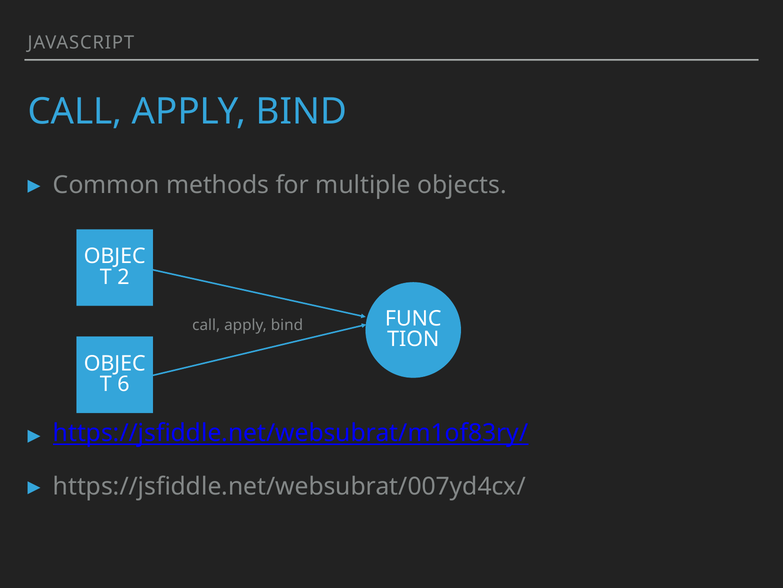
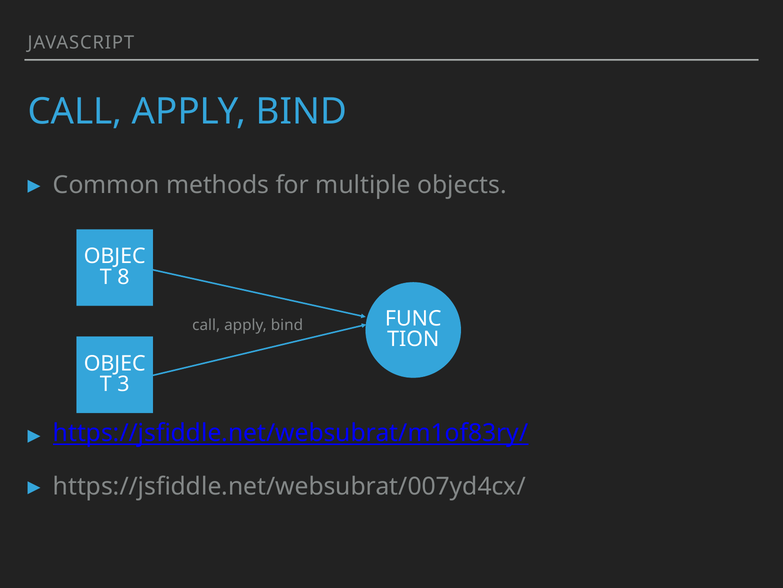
2: 2 -> 8
6: 6 -> 3
